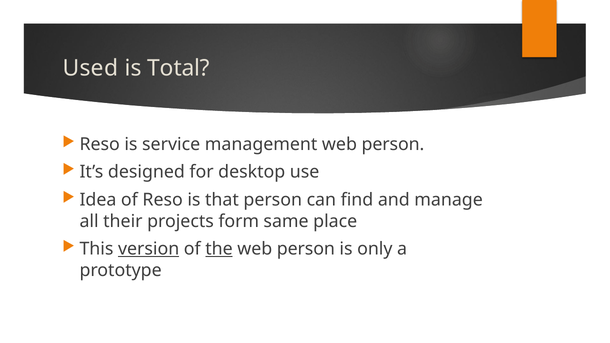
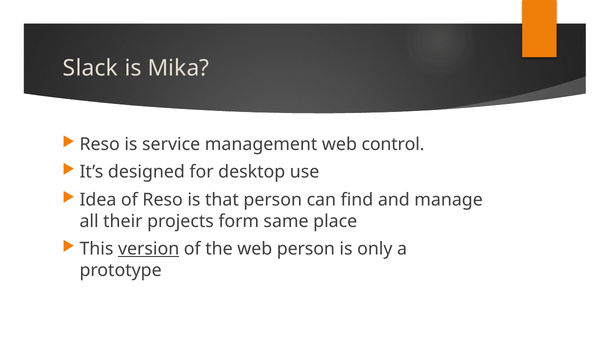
Used: Used -> Slack
Total: Total -> Mika
management web person: person -> control
the underline: present -> none
